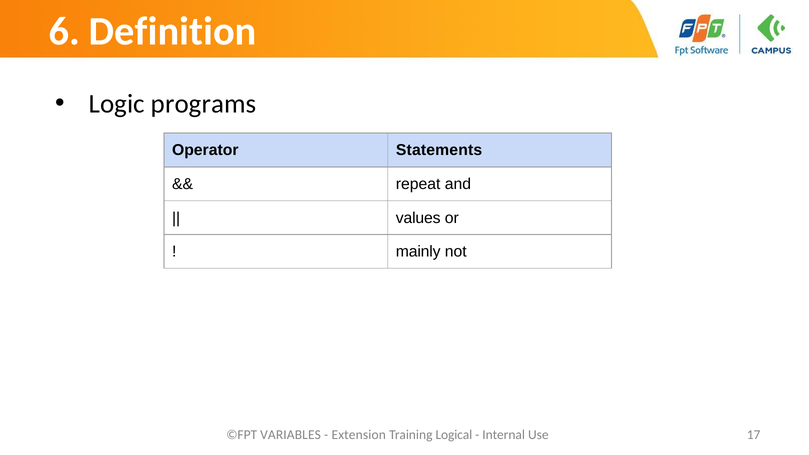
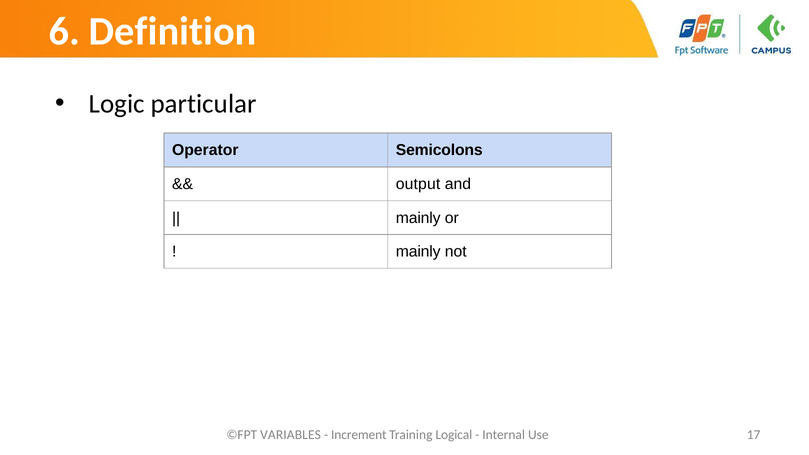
programs: programs -> particular
Statements: Statements -> Semicolons
repeat: repeat -> output
values at (418, 218): values -> mainly
Extension: Extension -> Increment
